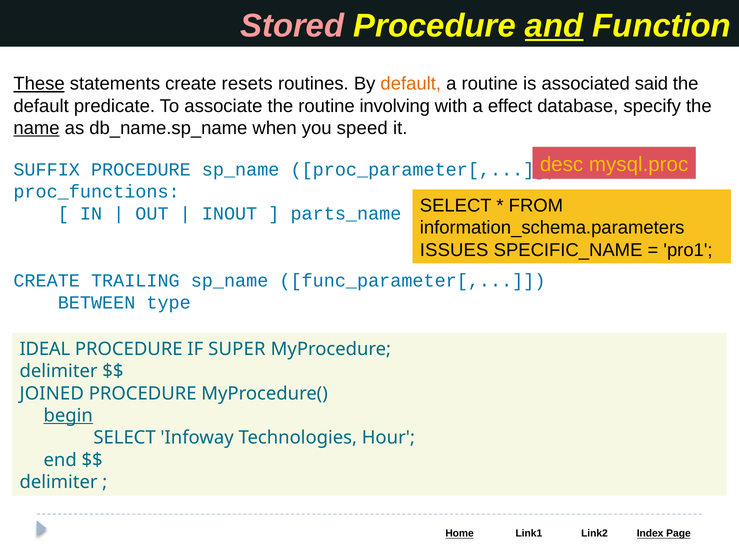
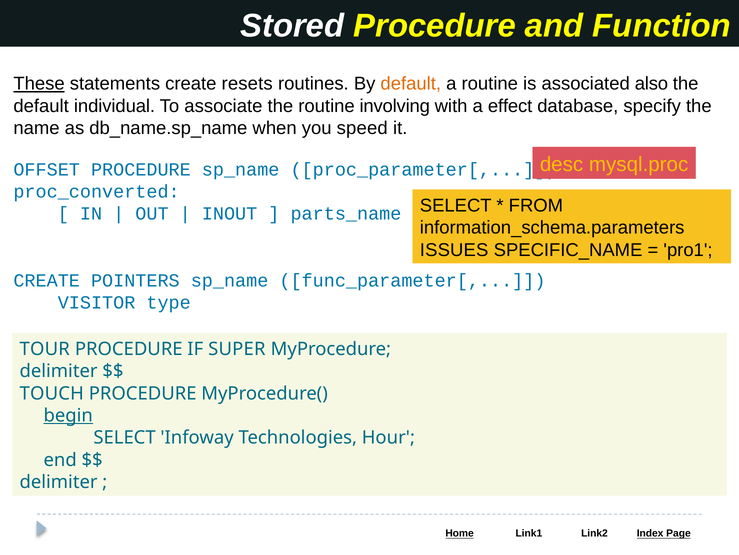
Stored colour: pink -> white
and underline: present -> none
said: said -> also
predicate: predicate -> individual
name underline: present -> none
SUFFIX: SUFFIX -> OFFSET
proc_functions: proc_functions -> proc_converted
TRAILING: TRAILING -> POINTERS
BETWEEN: BETWEEN -> VISITOR
IDEAL: IDEAL -> TOUR
JOINED: JOINED -> TOUCH
